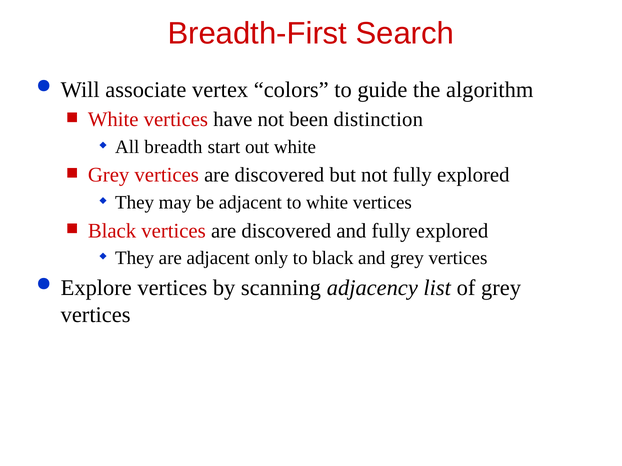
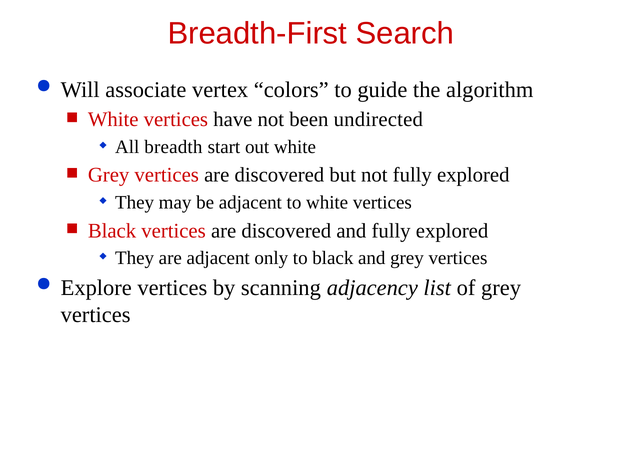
distinction: distinction -> undirected
